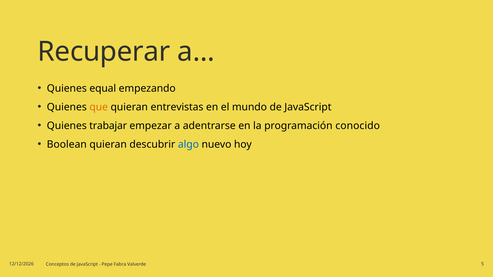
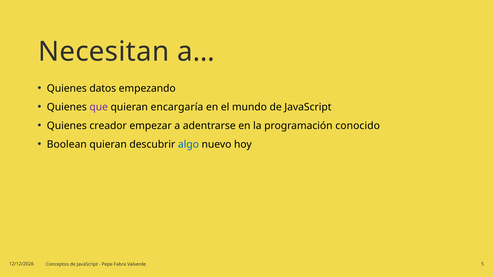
Recuperar: Recuperar -> Necesitan
equal: equal -> datos
que colour: orange -> purple
entrevistas: entrevistas -> encargaría
trabajar: trabajar -> creador
